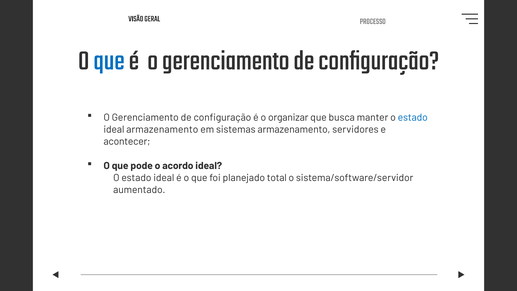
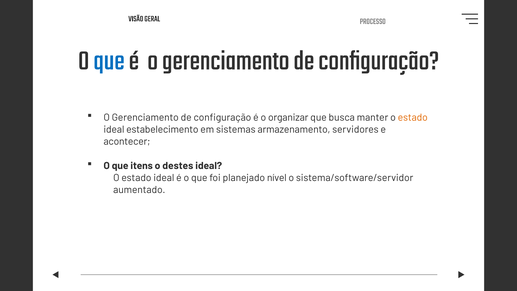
estado at (413, 117) colour: blue -> orange
ideal armazenamento: armazenamento -> estabelecimento
pode: pode -> itens
acordo: acordo -> destes
total: total -> nível
